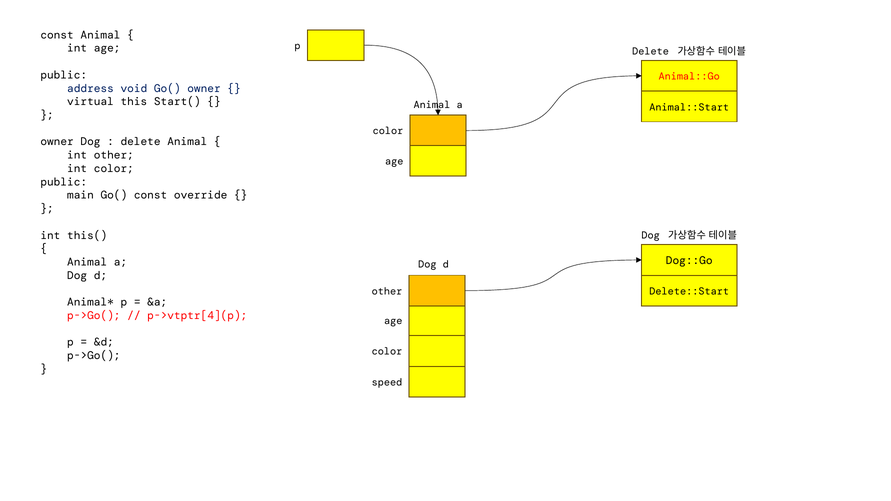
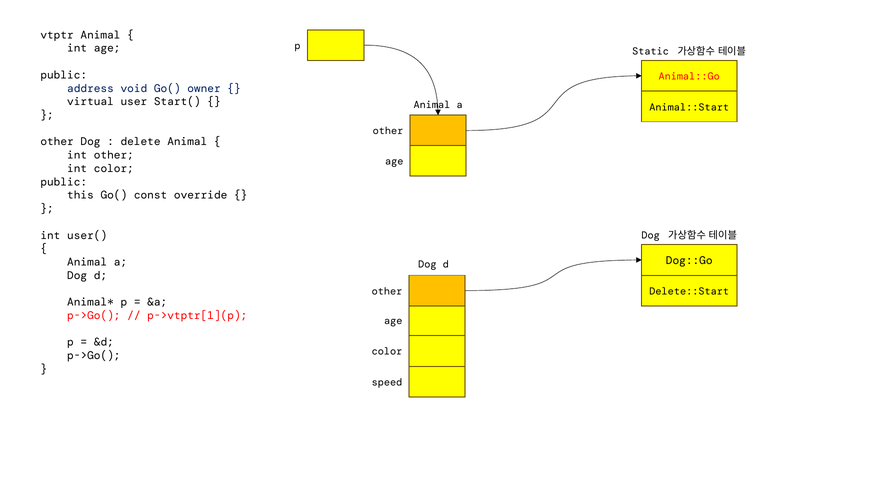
const at (57, 35): const -> vtptr
Delete at (651, 51): Delete -> Static
this: this -> user
color at (388, 131): color -> other
owner at (57, 142): owner -> other
main: main -> this
this(: this( -> user(
p->vtptr[4](p: p->vtptr[4](p -> p->vtptr[1](p
